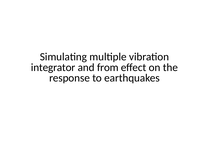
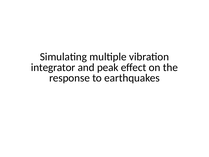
from: from -> peak
